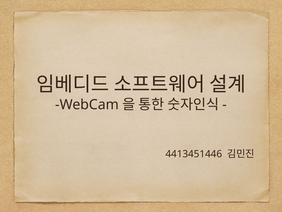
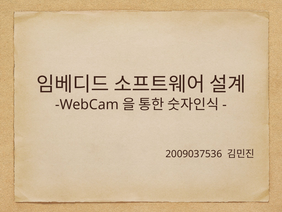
4413451446: 4413451446 -> 2009037536
